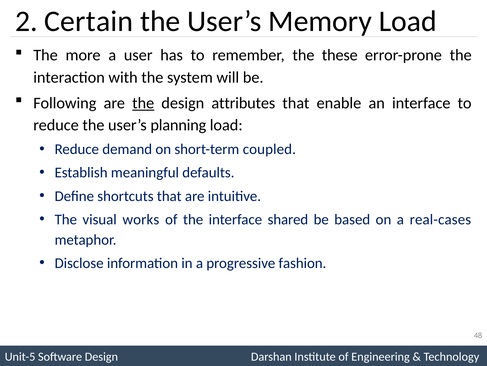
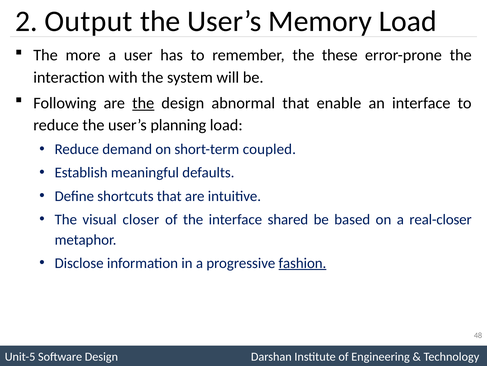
Certain: Certain -> Output
attributes: attributes -> abnormal
works: works -> closer
real-cases: real-cases -> real-closer
fashion underline: none -> present
